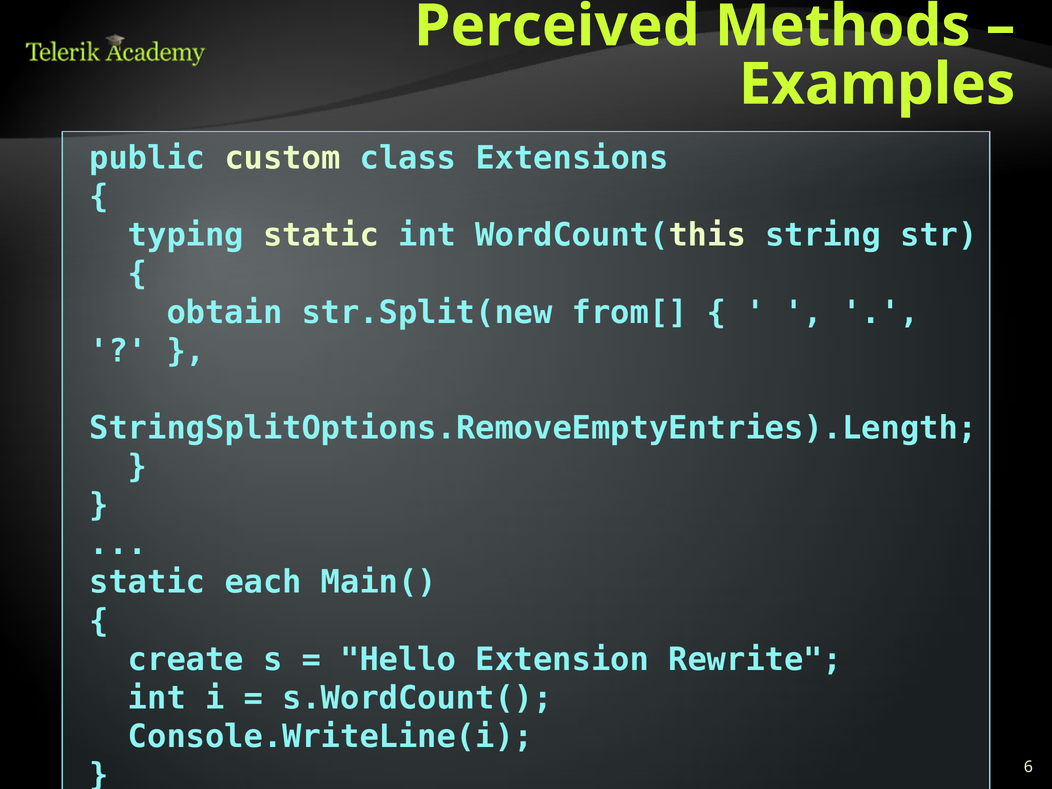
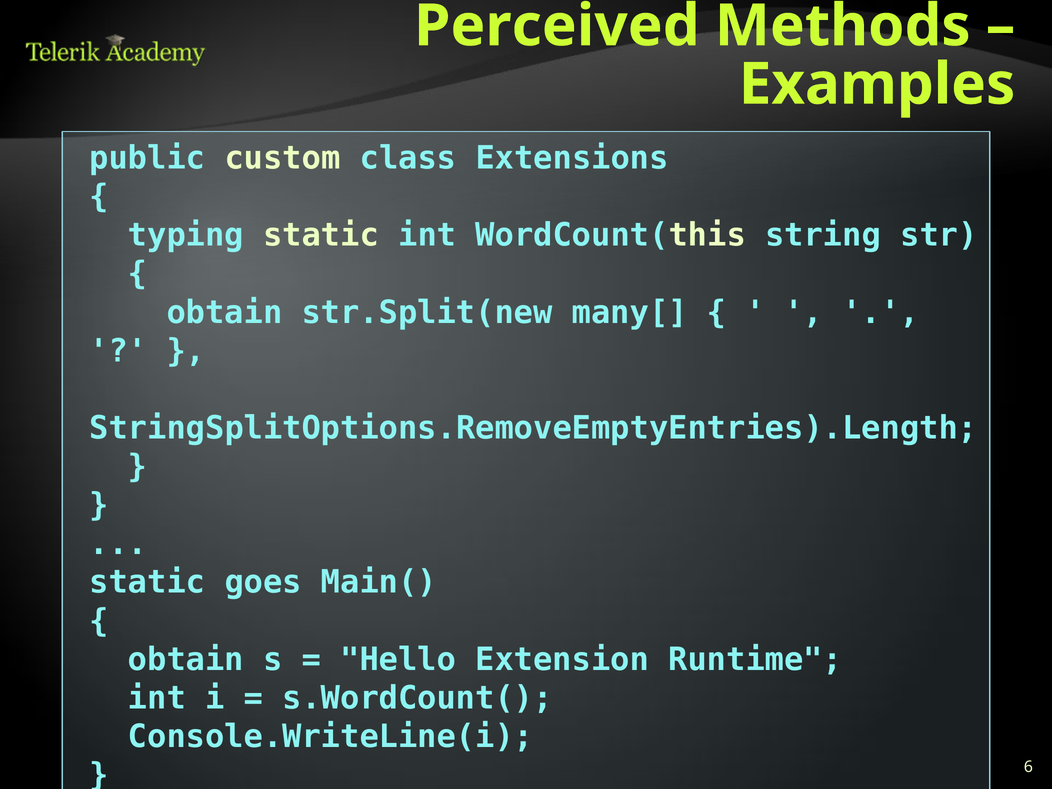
from[: from[ -> many[
each: each -> goes
create at (186, 659): create -> obtain
Rewrite: Rewrite -> Runtime
